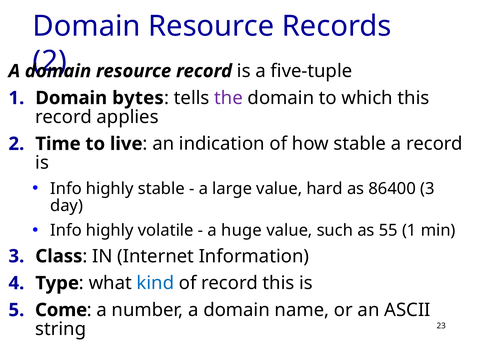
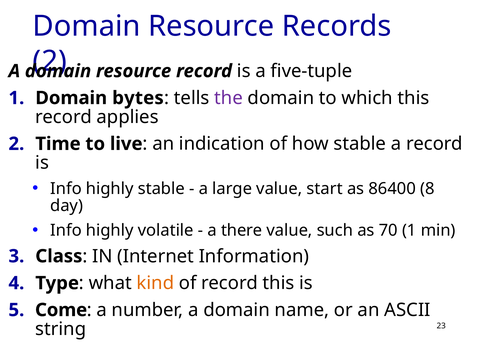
hard: hard -> start
86400 3: 3 -> 8
huge: huge -> there
55: 55 -> 70
kind colour: blue -> orange
